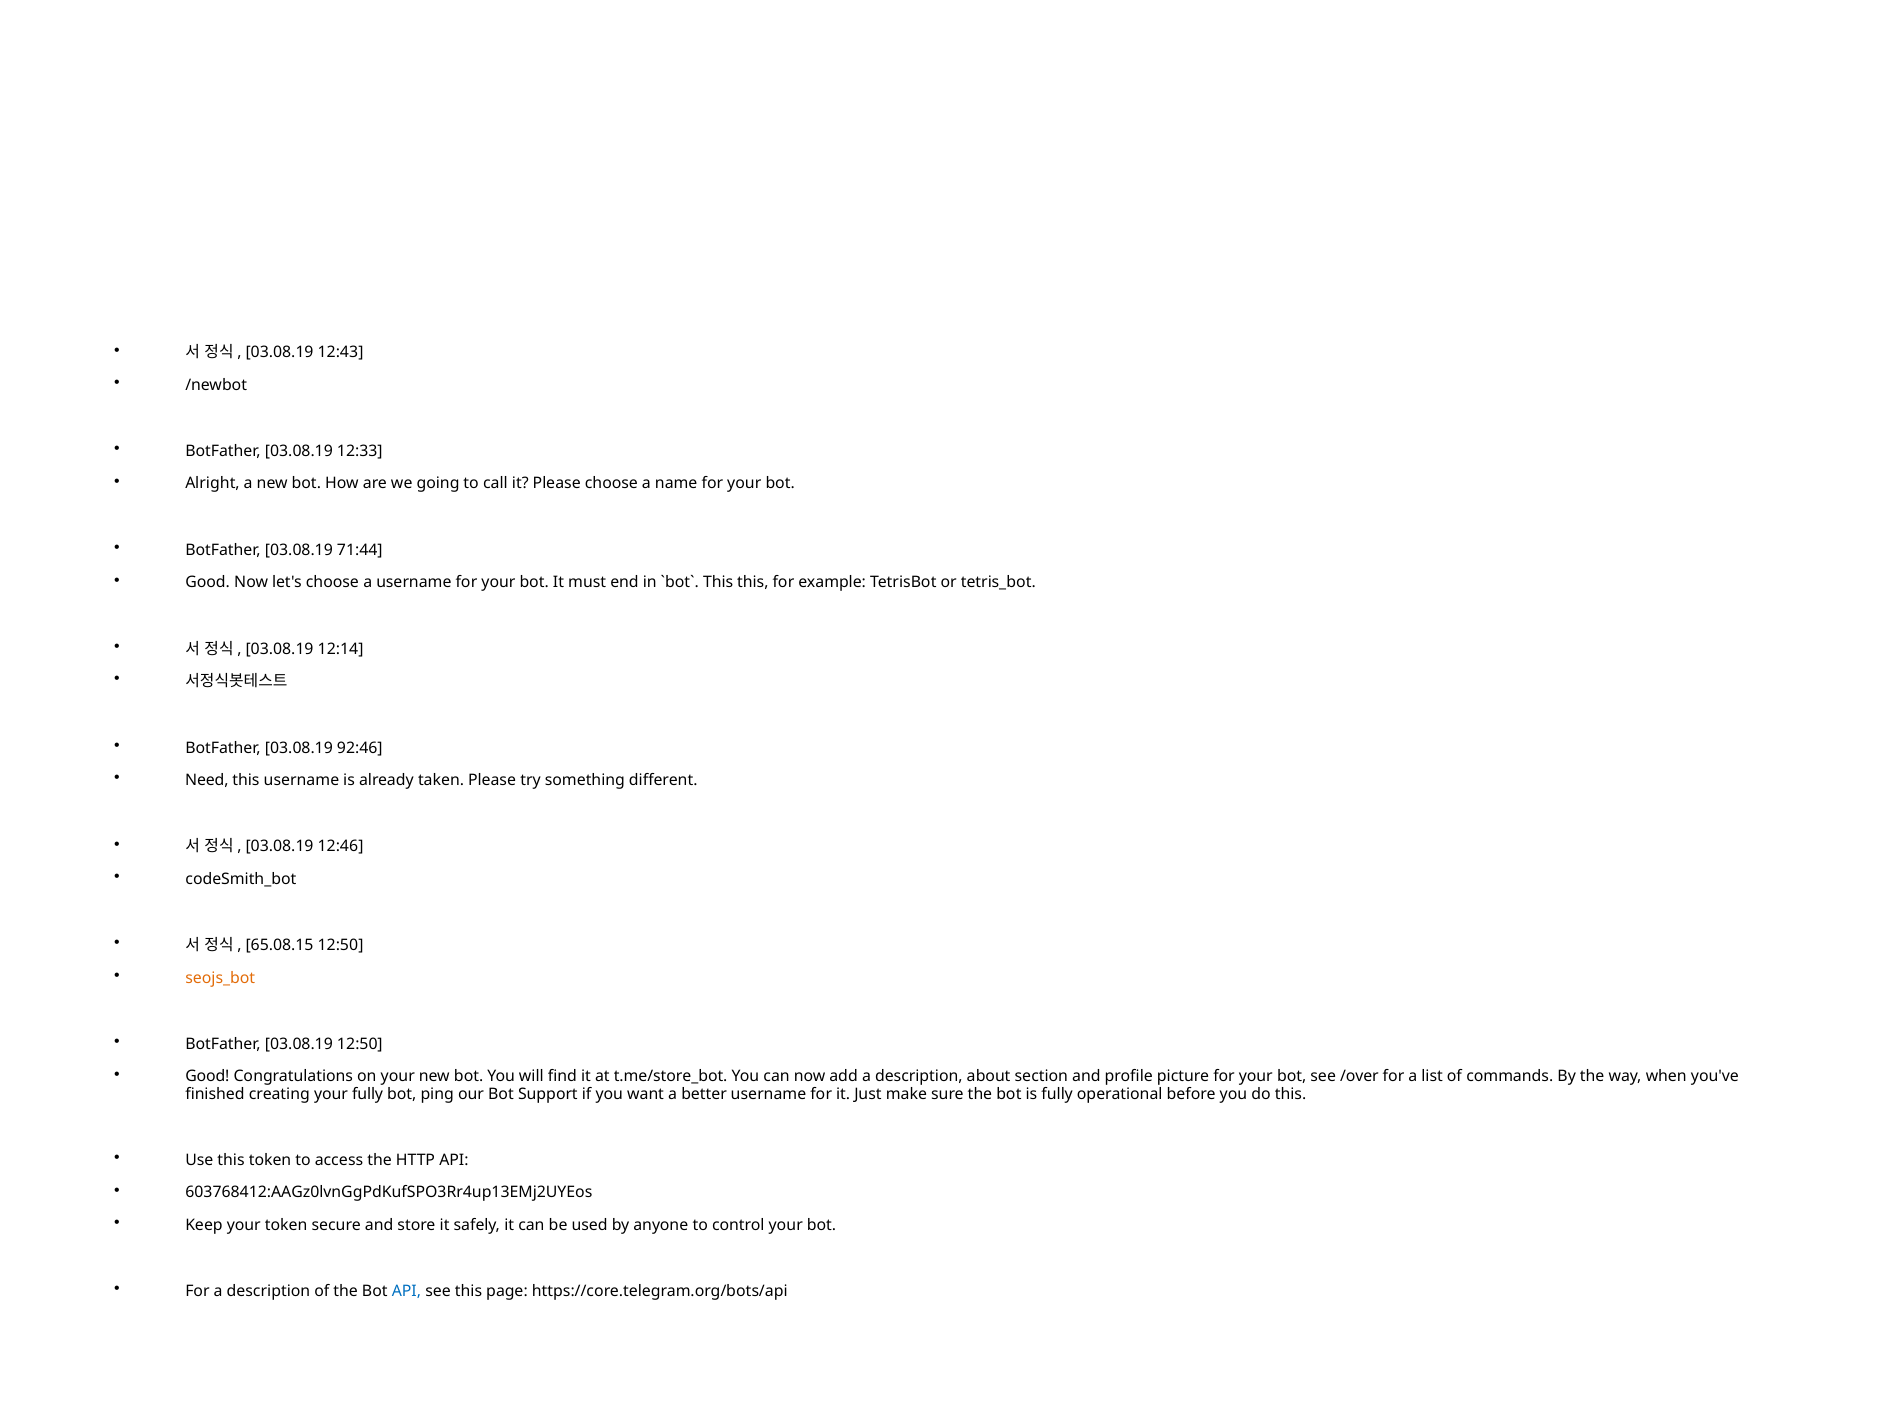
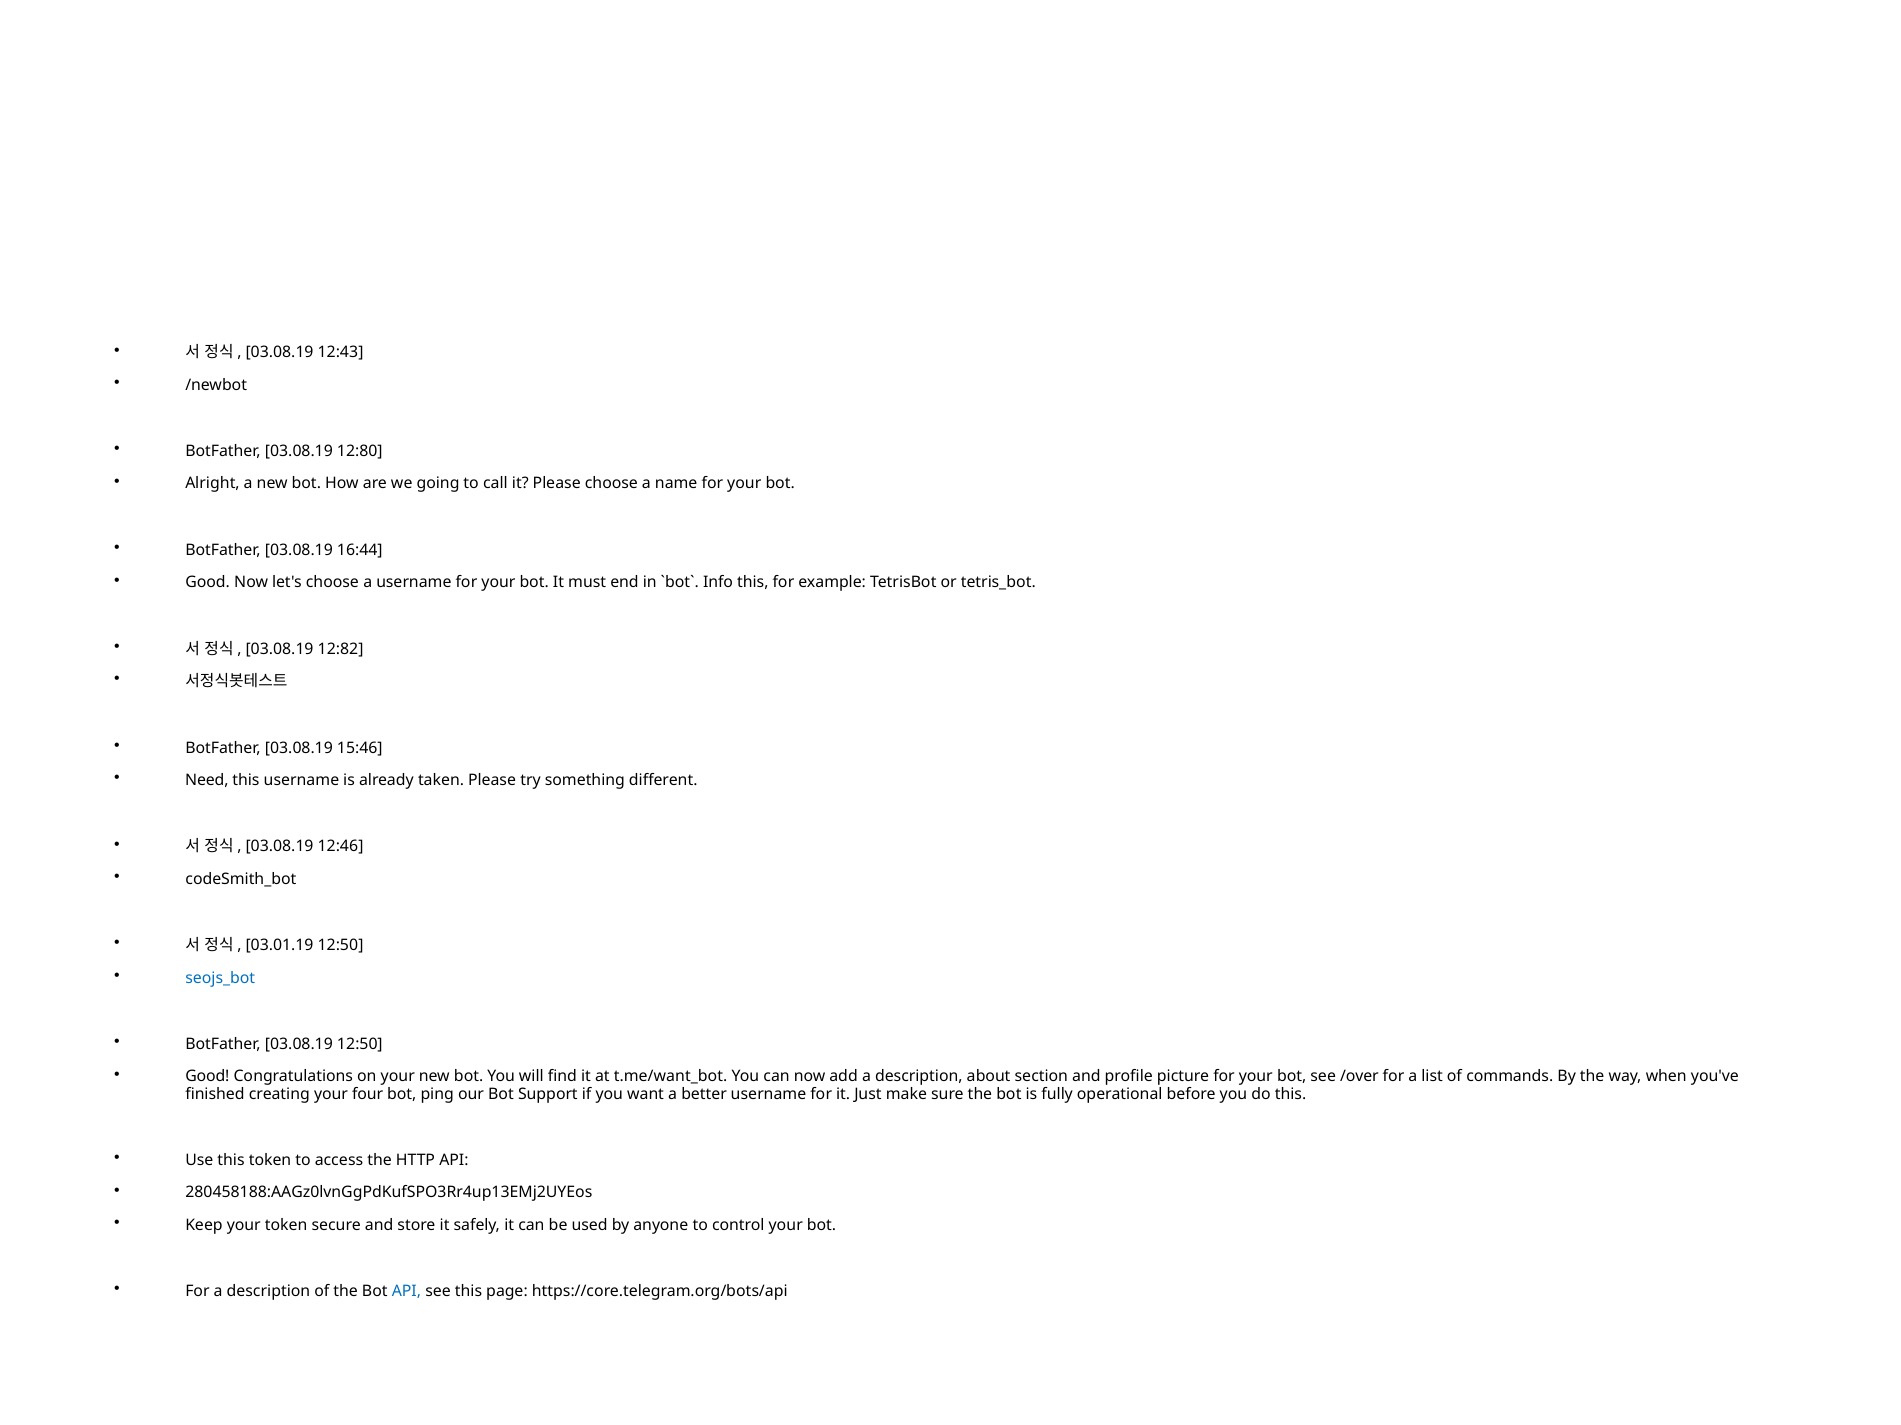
12:33: 12:33 -> 12:80
71:44: 71:44 -> 16:44
This at (718, 583): This -> Info
12:14: 12:14 -> 12:82
92:46: 92:46 -> 15:46
65.08.15: 65.08.15 -> 03.01.19
seojs_bot colour: orange -> blue
t.me/store_bot: t.me/store_bot -> t.me/want_bot
your fully: fully -> four
603768412:AAGz0lvnGgPdKufSPO3Rr4up13EMj2UYEos: 603768412:AAGz0lvnGgPdKufSPO3Rr4up13EMj2UYEos -> 280458188:AAGz0lvnGgPdKufSPO3Rr4up13EMj2UYEos
